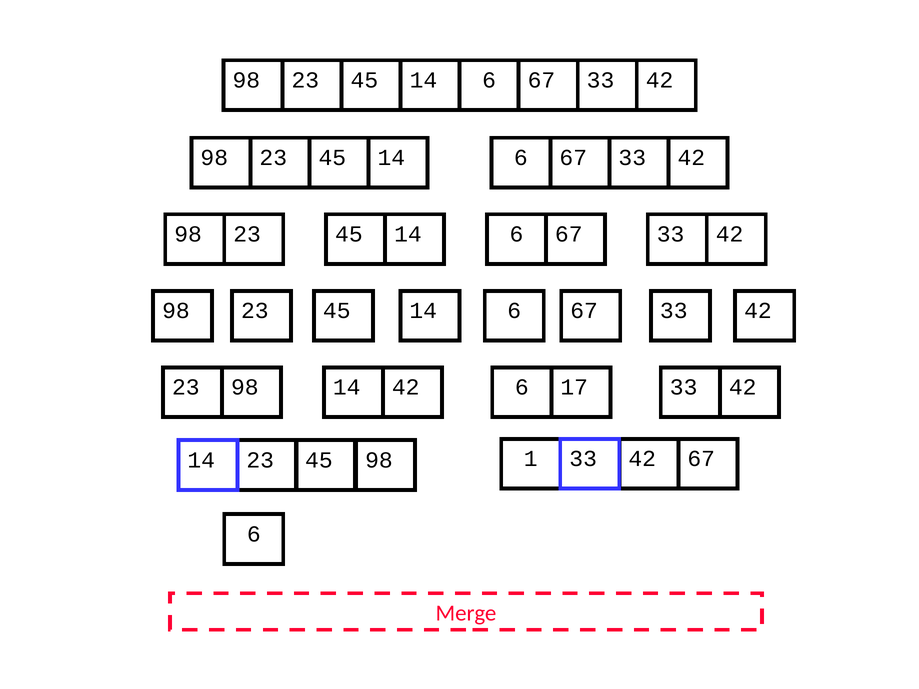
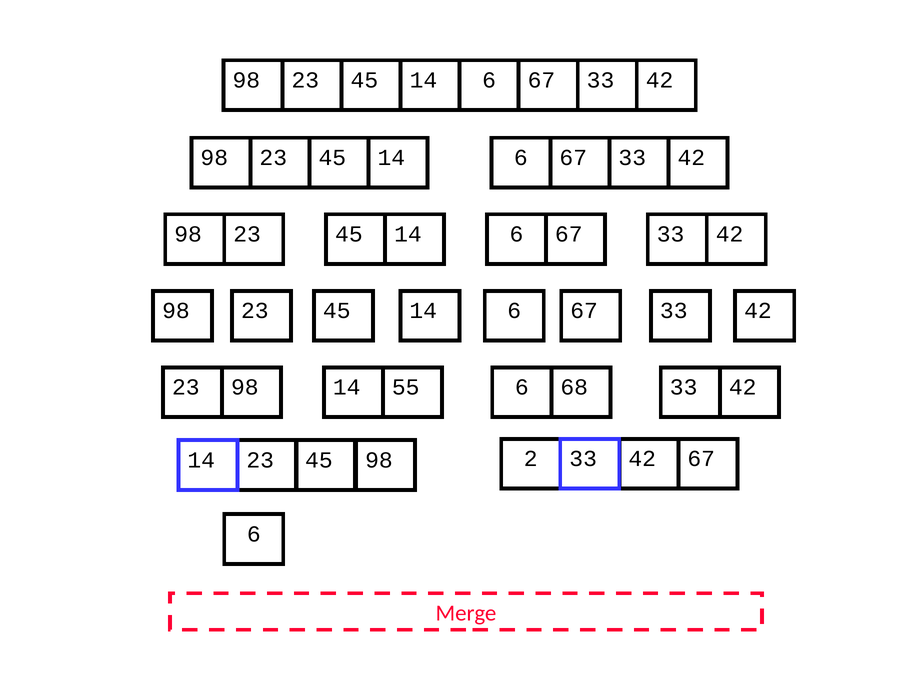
23 98 42: 42 -> 55
17: 17 -> 68
1: 1 -> 2
